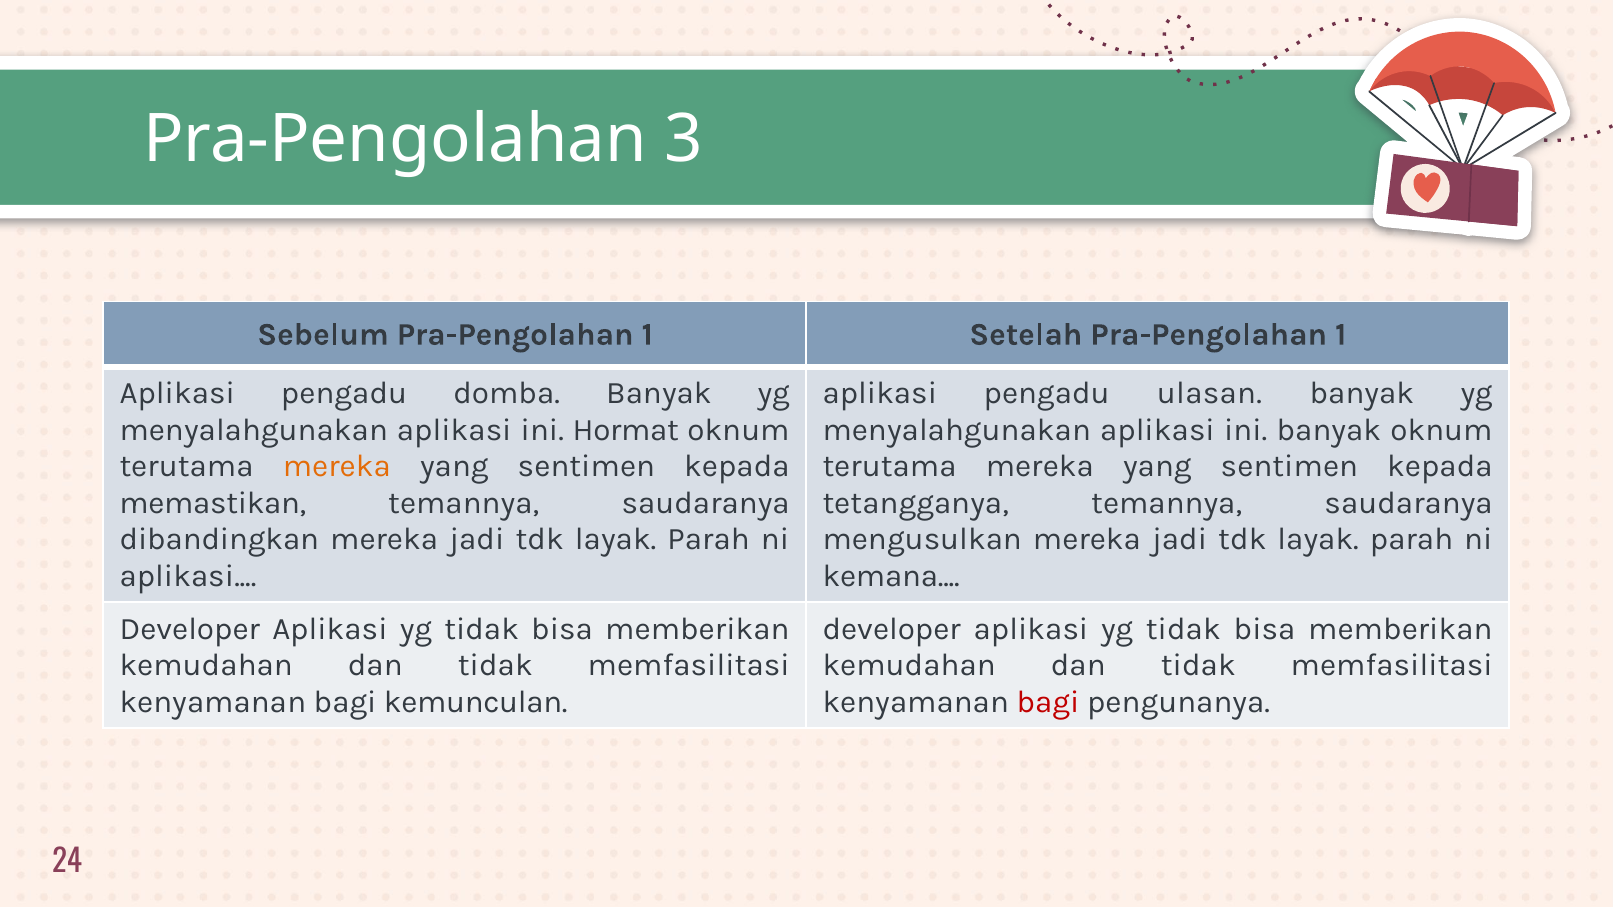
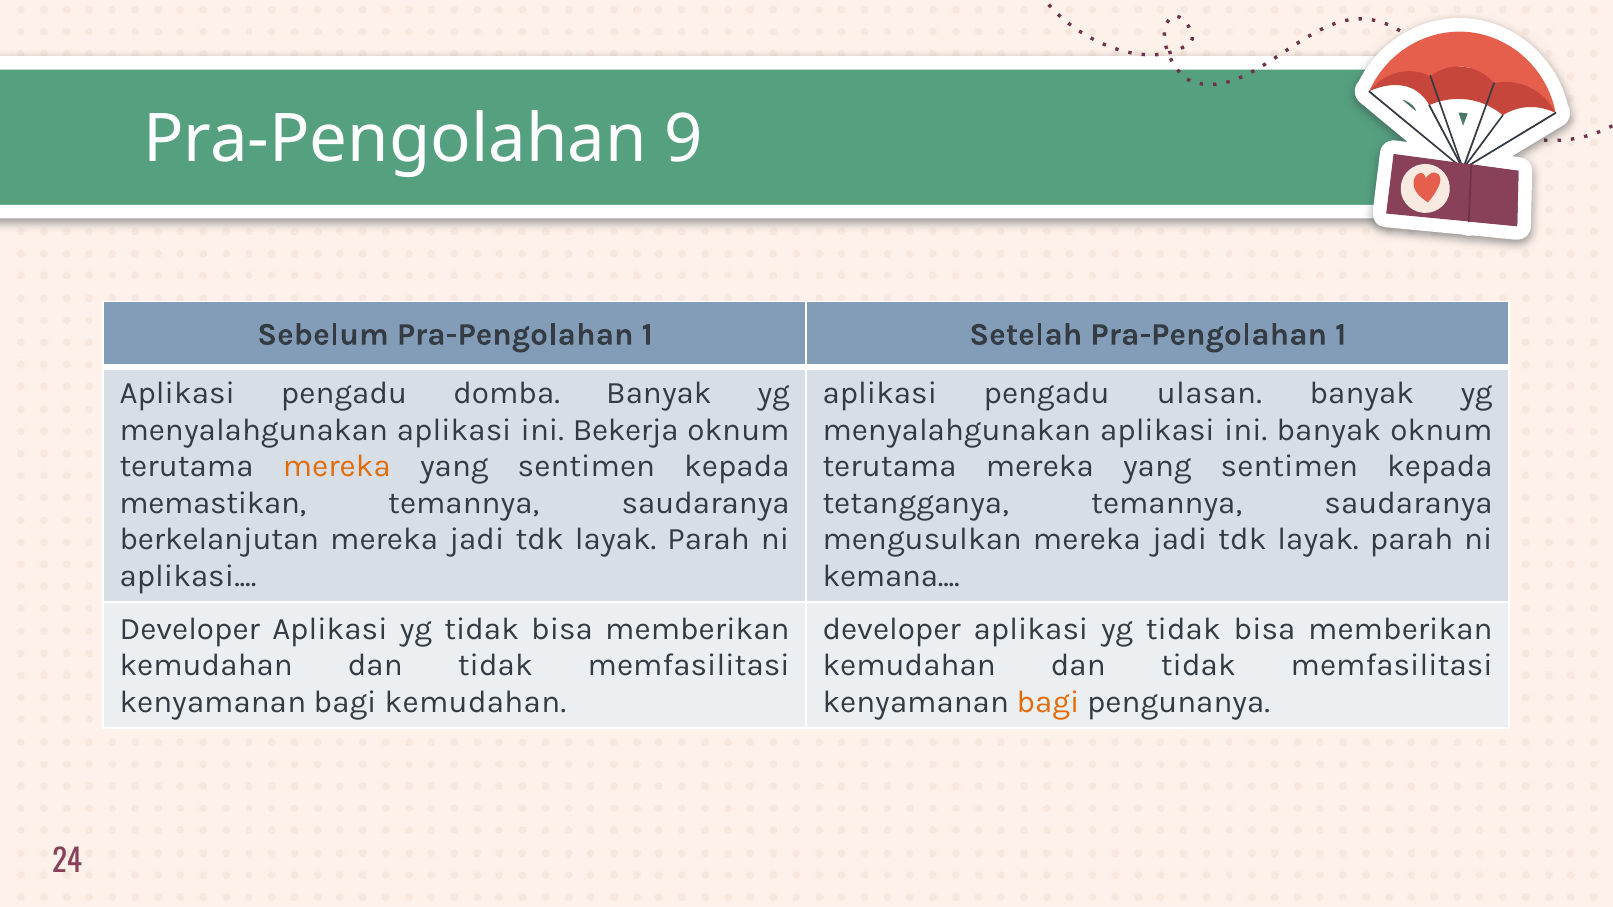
3: 3 -> 9
Hormat: Hormat -> Bekerja
dibandingkan: dibandingkan -> berkelanjutan
bagi kemunculan: kemunculan -> kemudahan
bagi at (1048, 702) colour: red -> orange
